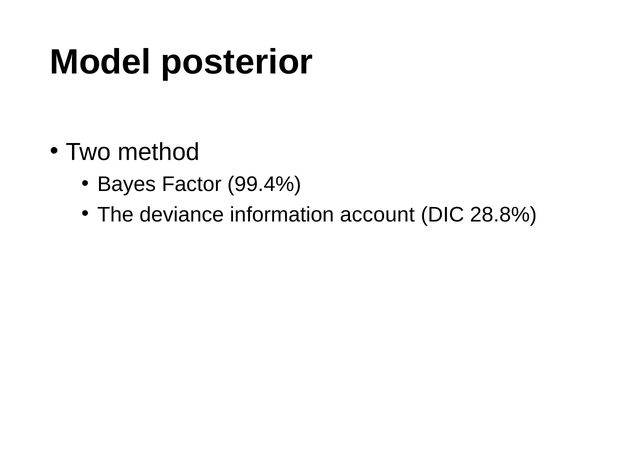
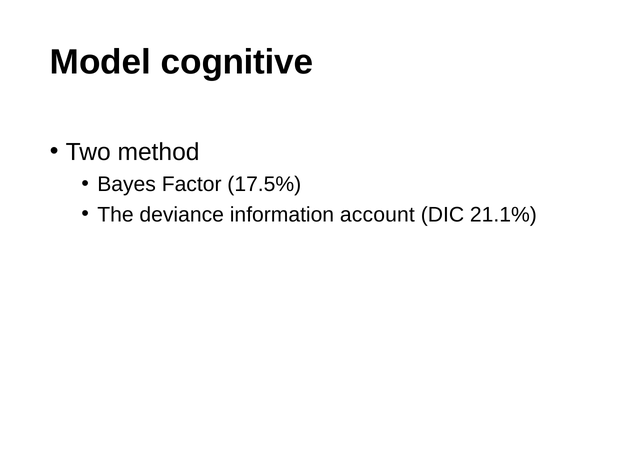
posterior: posterior -> cognitive
99.4%: 99.4% -> 17.5%
28.8%: 28.8% -> 21.1%
